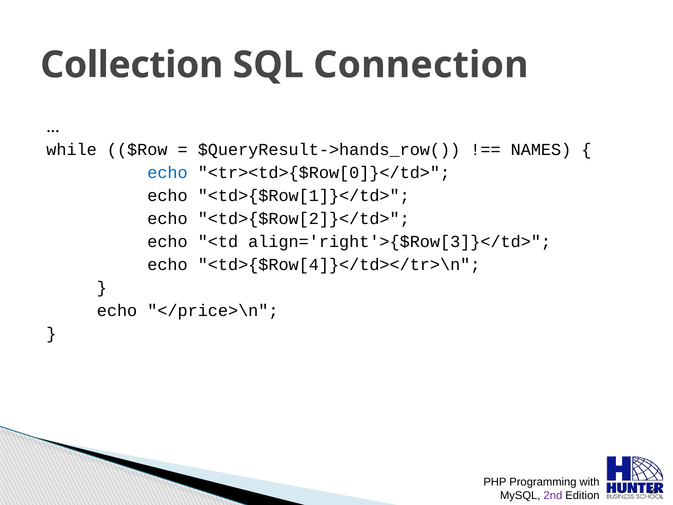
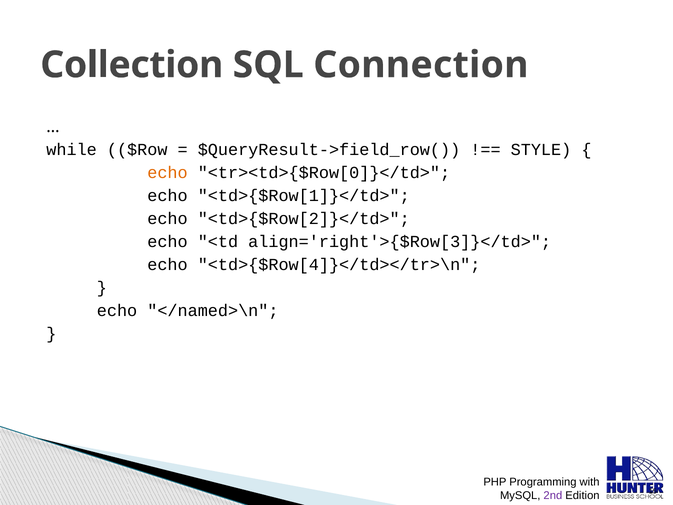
$QueryResult->hands_row(: $QueryResult->hands_row( -> $QueryResult->field_row(
NAMES: NAMES -> STYLE
echo at (167, 173) colour: blue -> orange
</price>\n: </price>\n -> </named>\n
